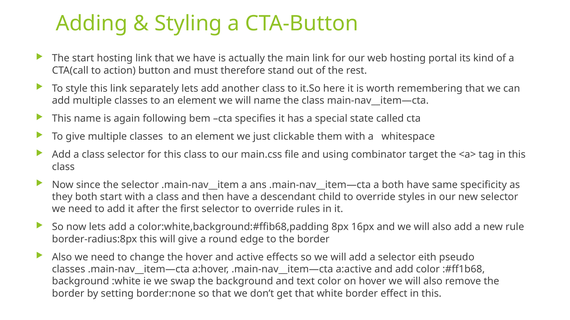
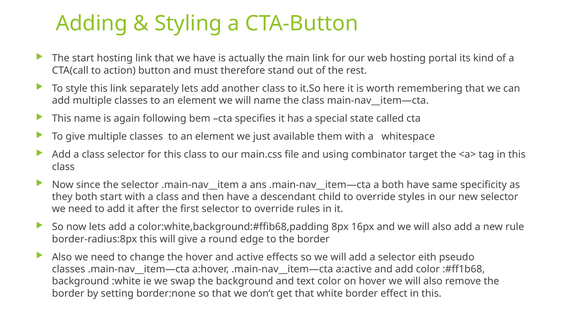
clickable: clickable -> available
